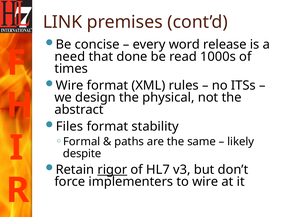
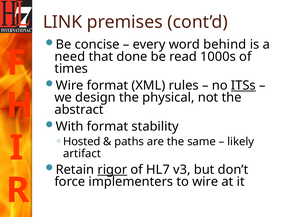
release: release -> behind
ITSs underline: none -> present
Files: Files -> With
Formal: Formal -> Hosted
despite: despite -> artifact
